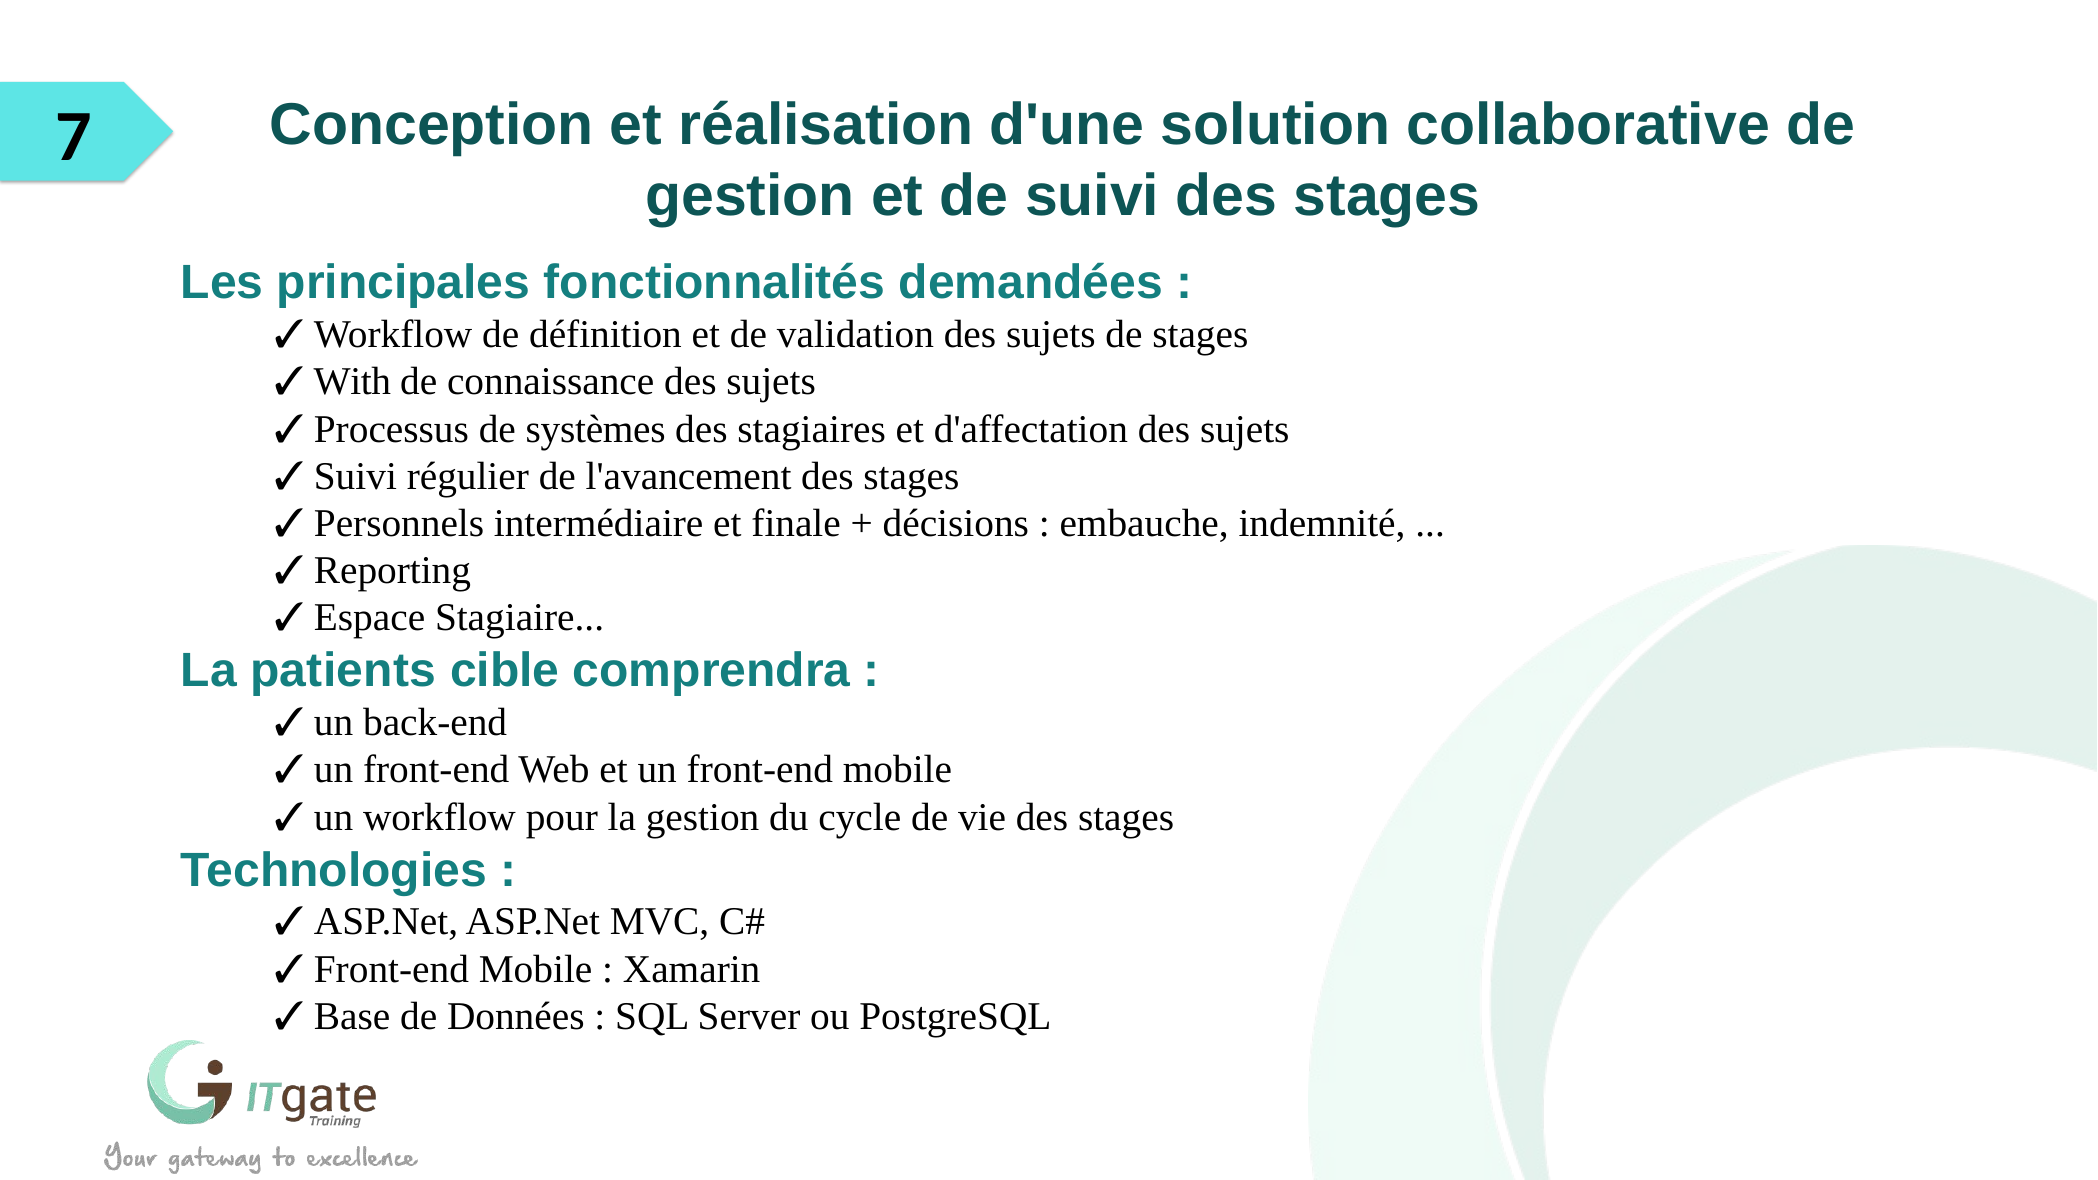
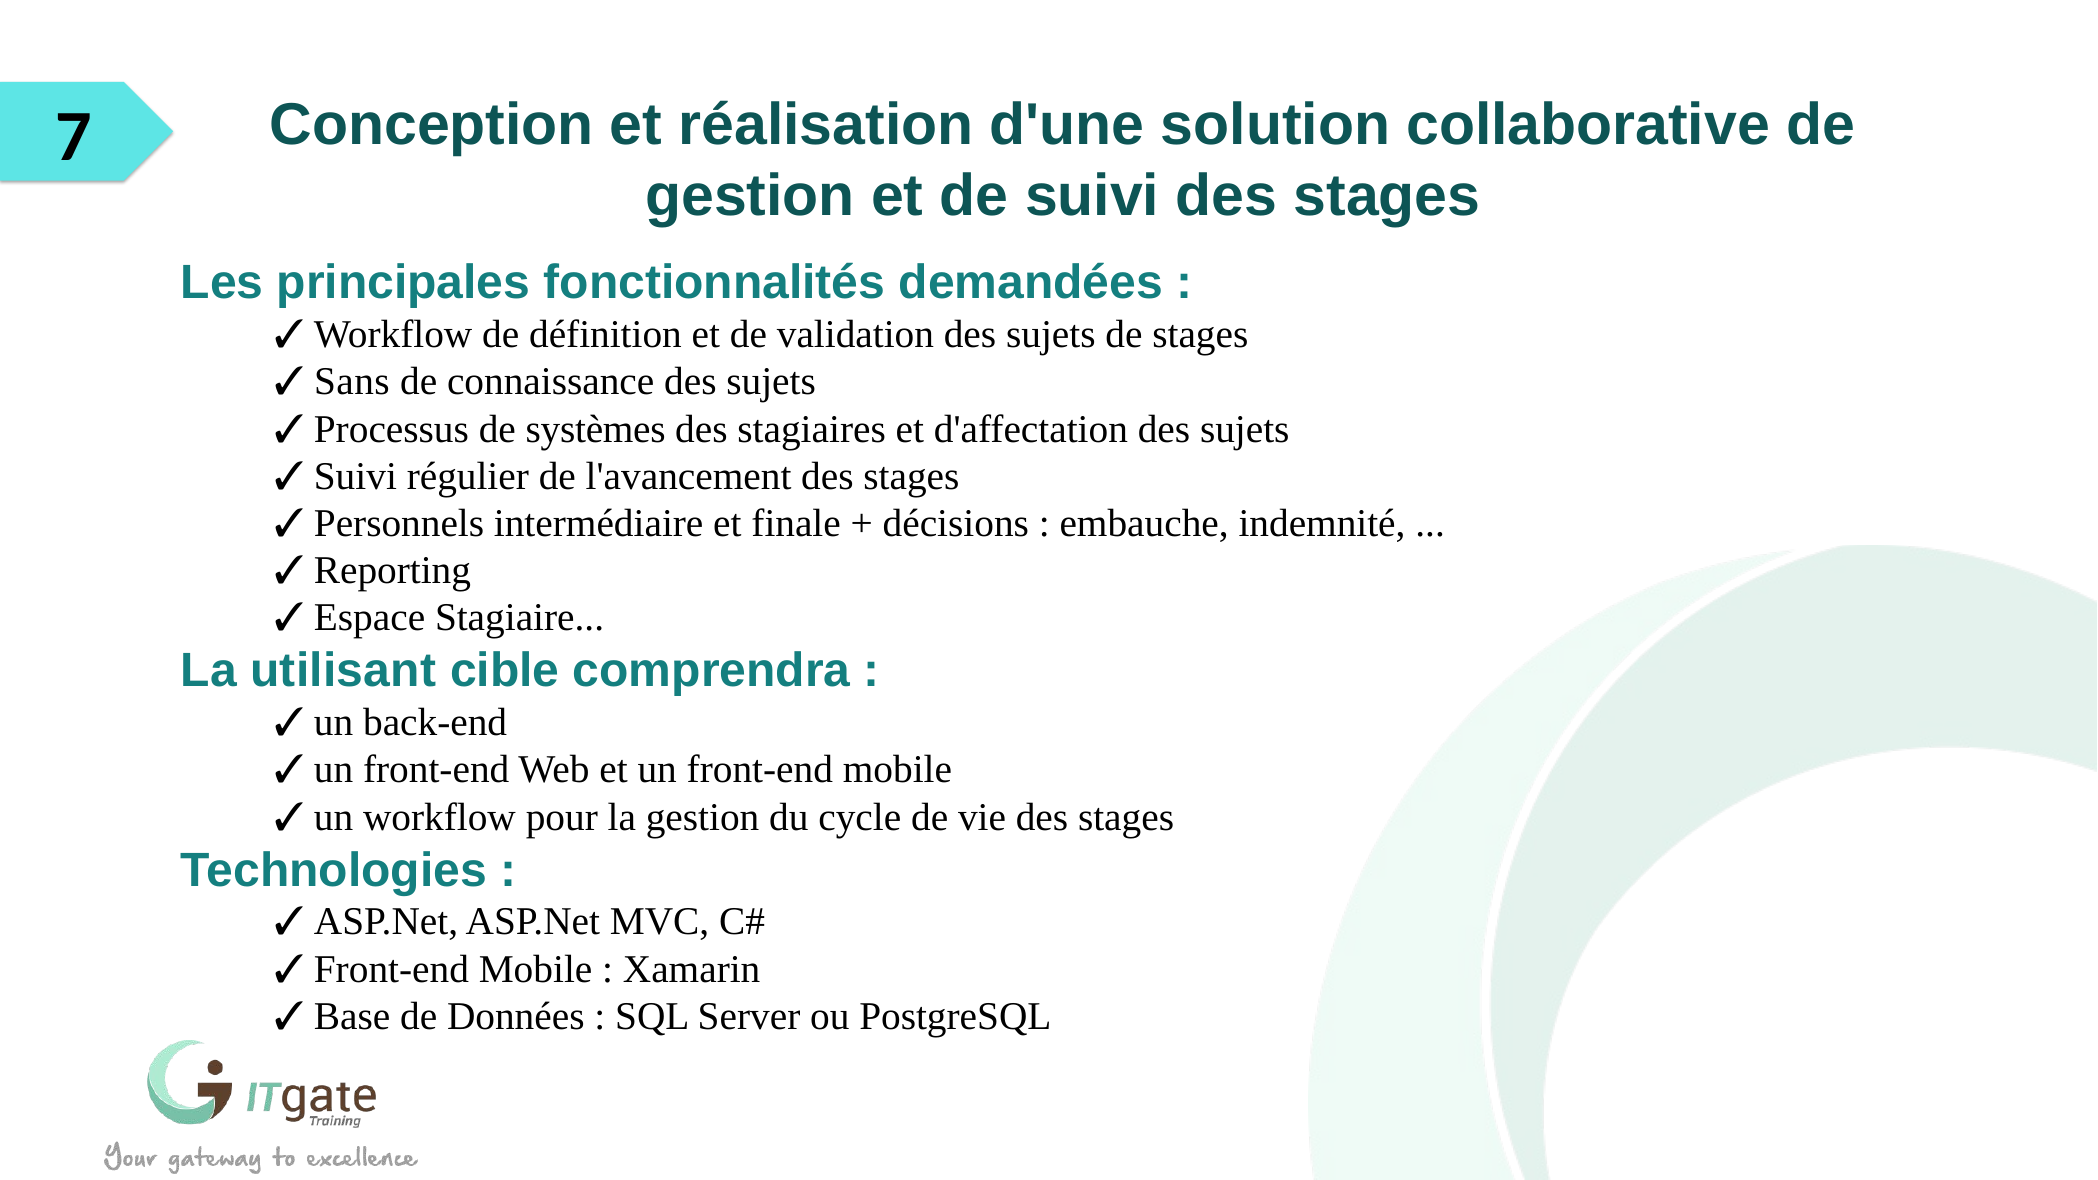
With: With -> Sans
patients: patients -> utilisant
